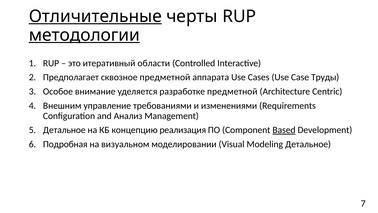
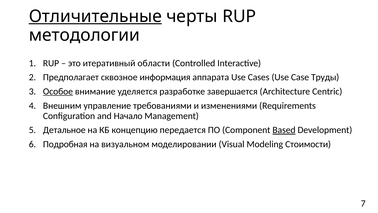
методологии underline: present -> none
сквозное предметной: предметной -> информация
Особое underline: none -> present
разработке предметной: предметной -> завершается
Анализ: Анализ -> Начало
реализация: реализация -> передается
Modeling Детальное: Детальное -> Стоимости
